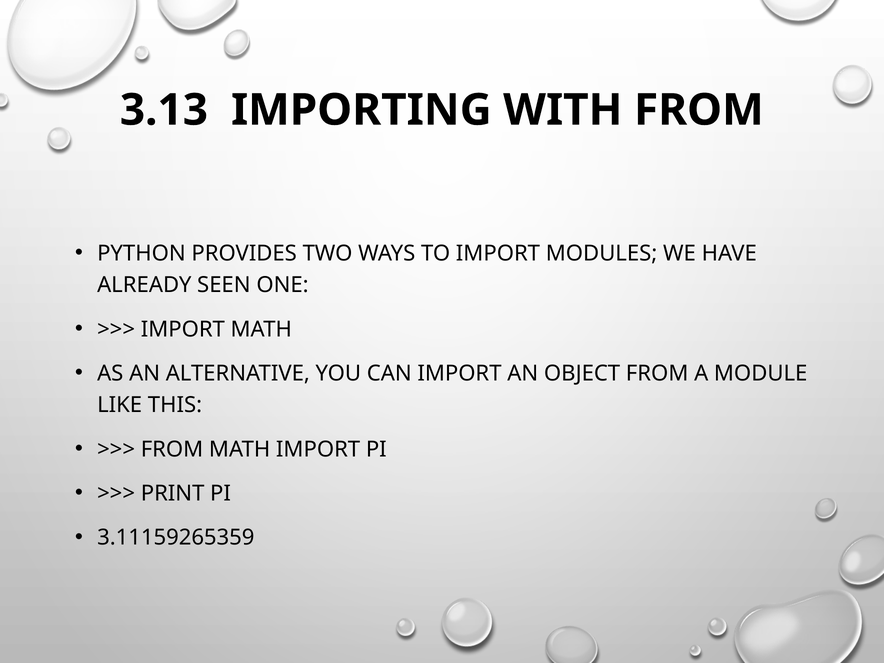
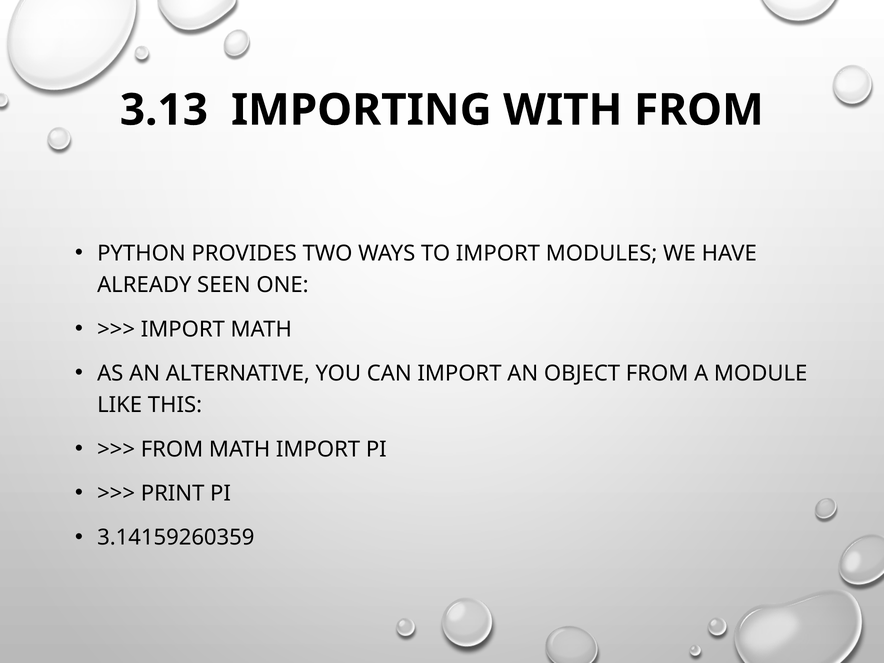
3.11159265359: 3.11159265359 -> 3.14159260359
